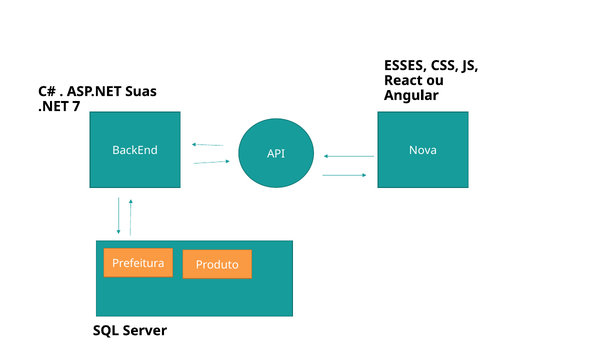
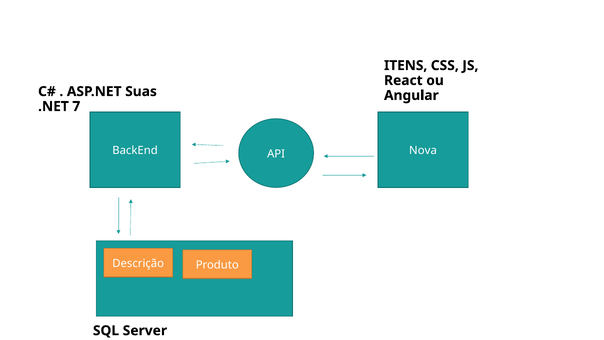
ESSES: ESSES -> ITENS
Prefeitura: Prefeitura -> Descrição
